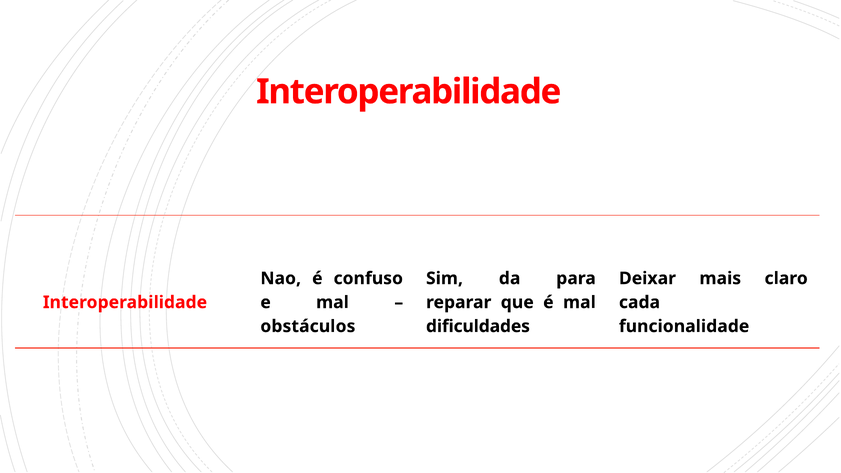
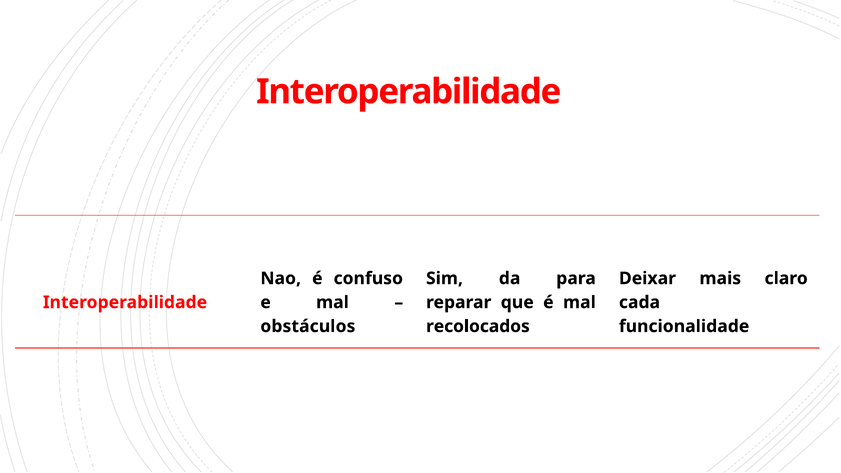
dificuldades: dificuldades -> recolocados
